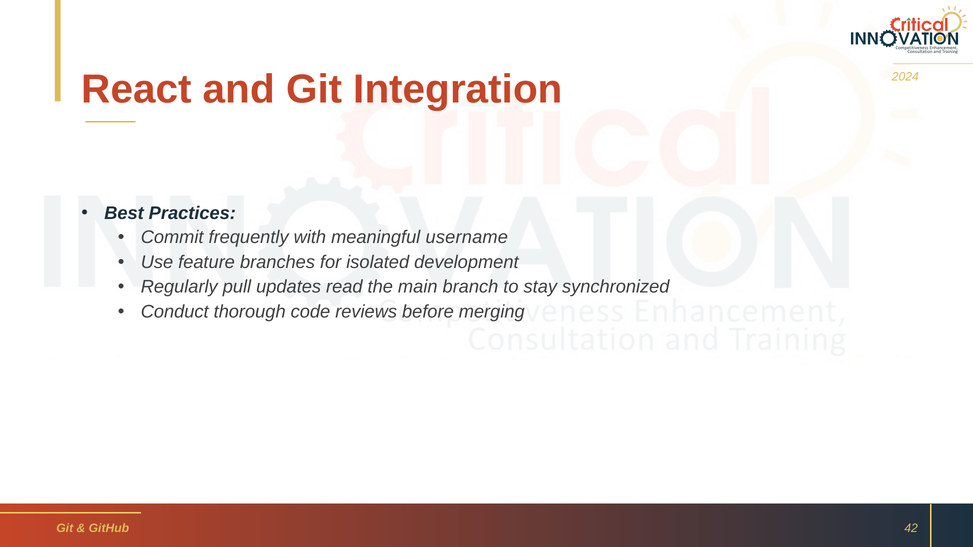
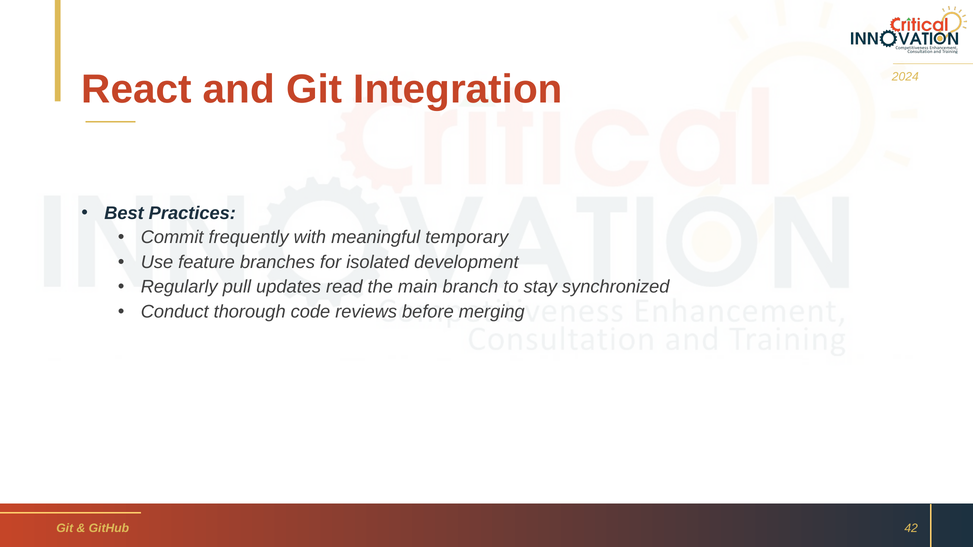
username: username -> temporary
